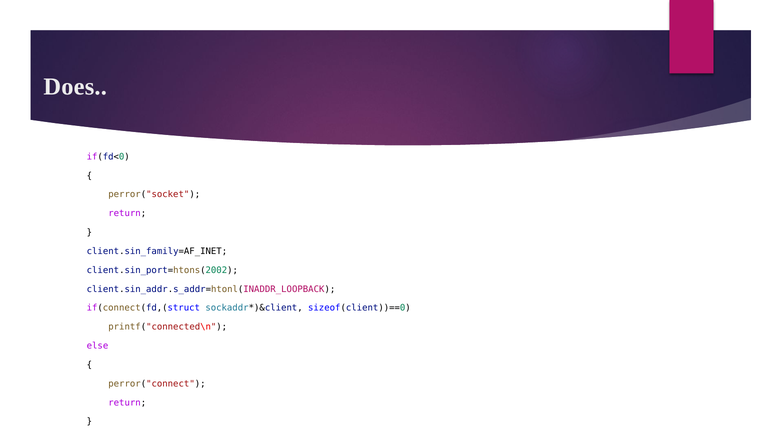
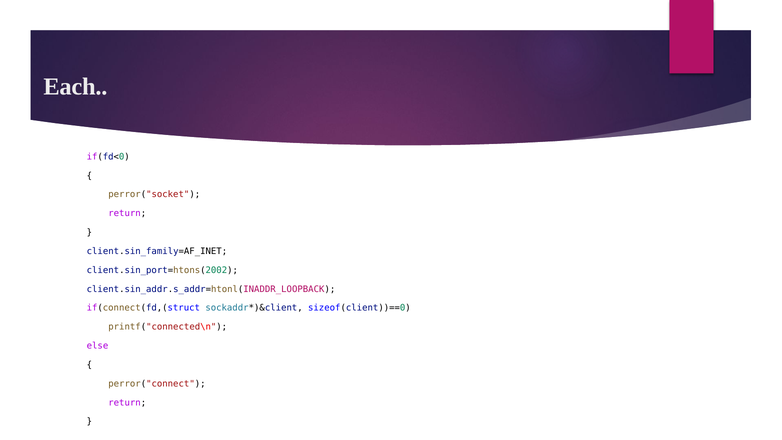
Does: Does -> Each
